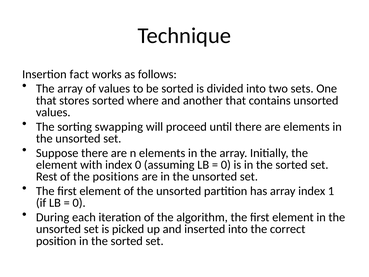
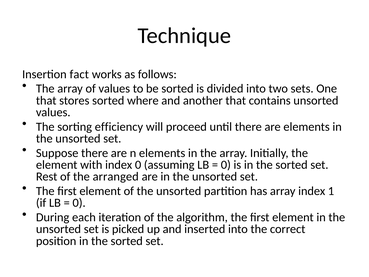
swapping: swapping -> efficiency
positions: positions -> arranged
